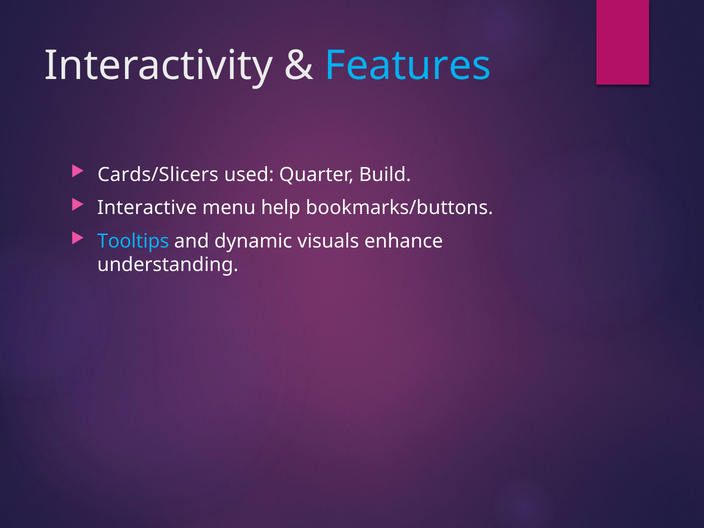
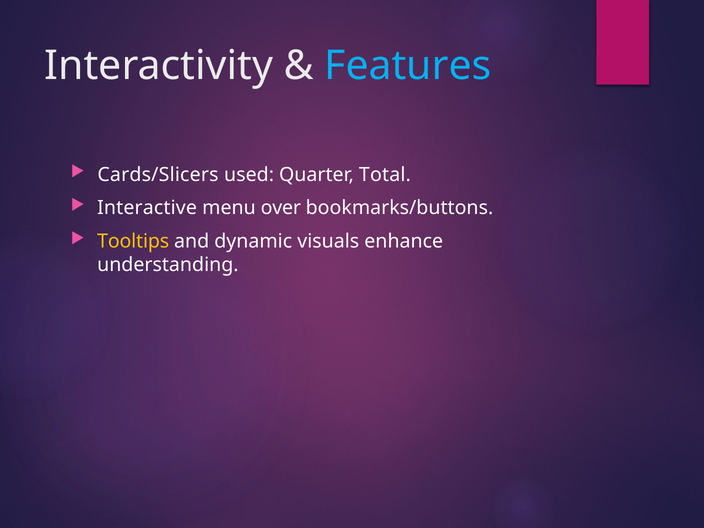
Build: Build -> Total
help: help -> over
Tooltips colour: light blue -> yellow
